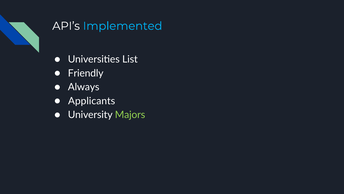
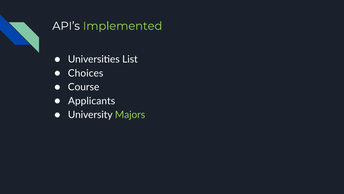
Implemented colour: light blue -> light green
Friendly: Friendly -> Choices
Always: Always -> Course
